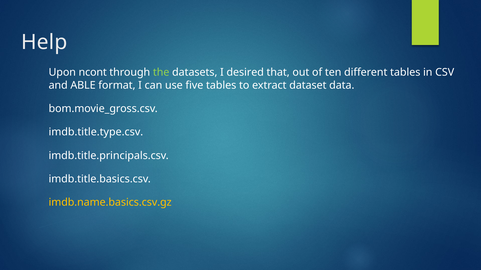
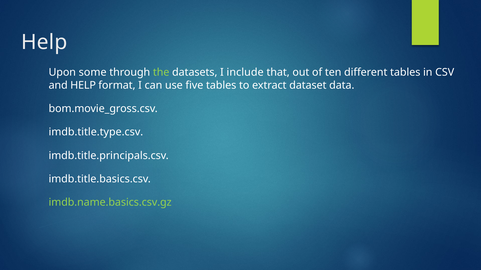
ncont: ncont -> some
desired: desired -> include
and ABLE: ABLE -> HELP
imdb.name.basics.csv.gz colour: yellow -> light green
